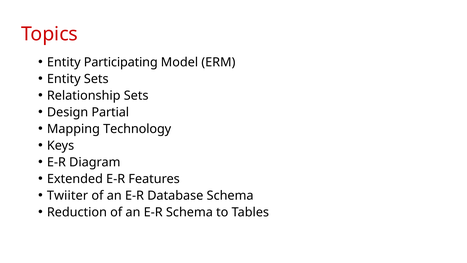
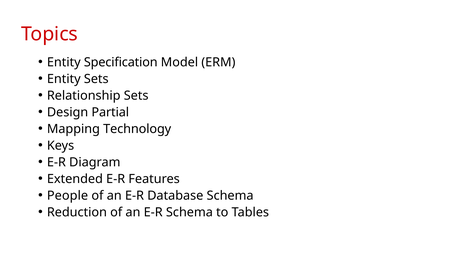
Participating: Participating -> Specification
Twiiter: Twiiter -> People
